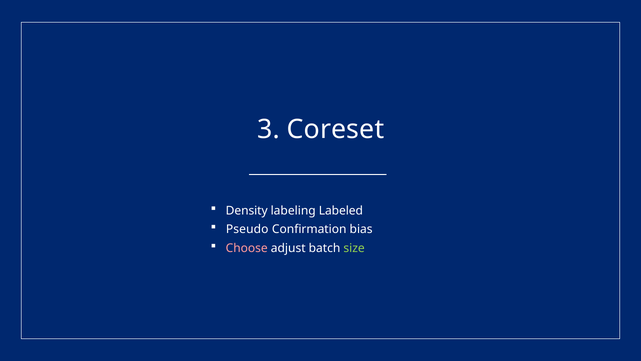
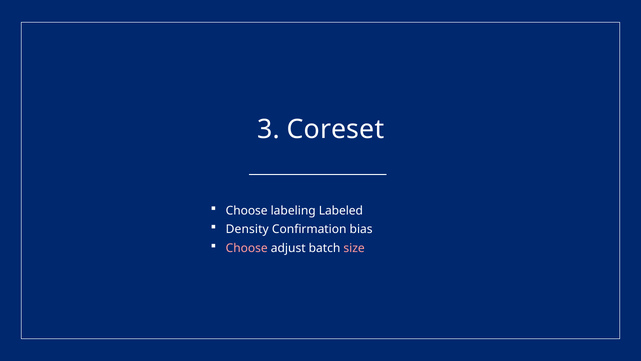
Density at (247, 210): Density -> Choose
Pseudo: Pseudo -> Density
size colour: light green -> pink
